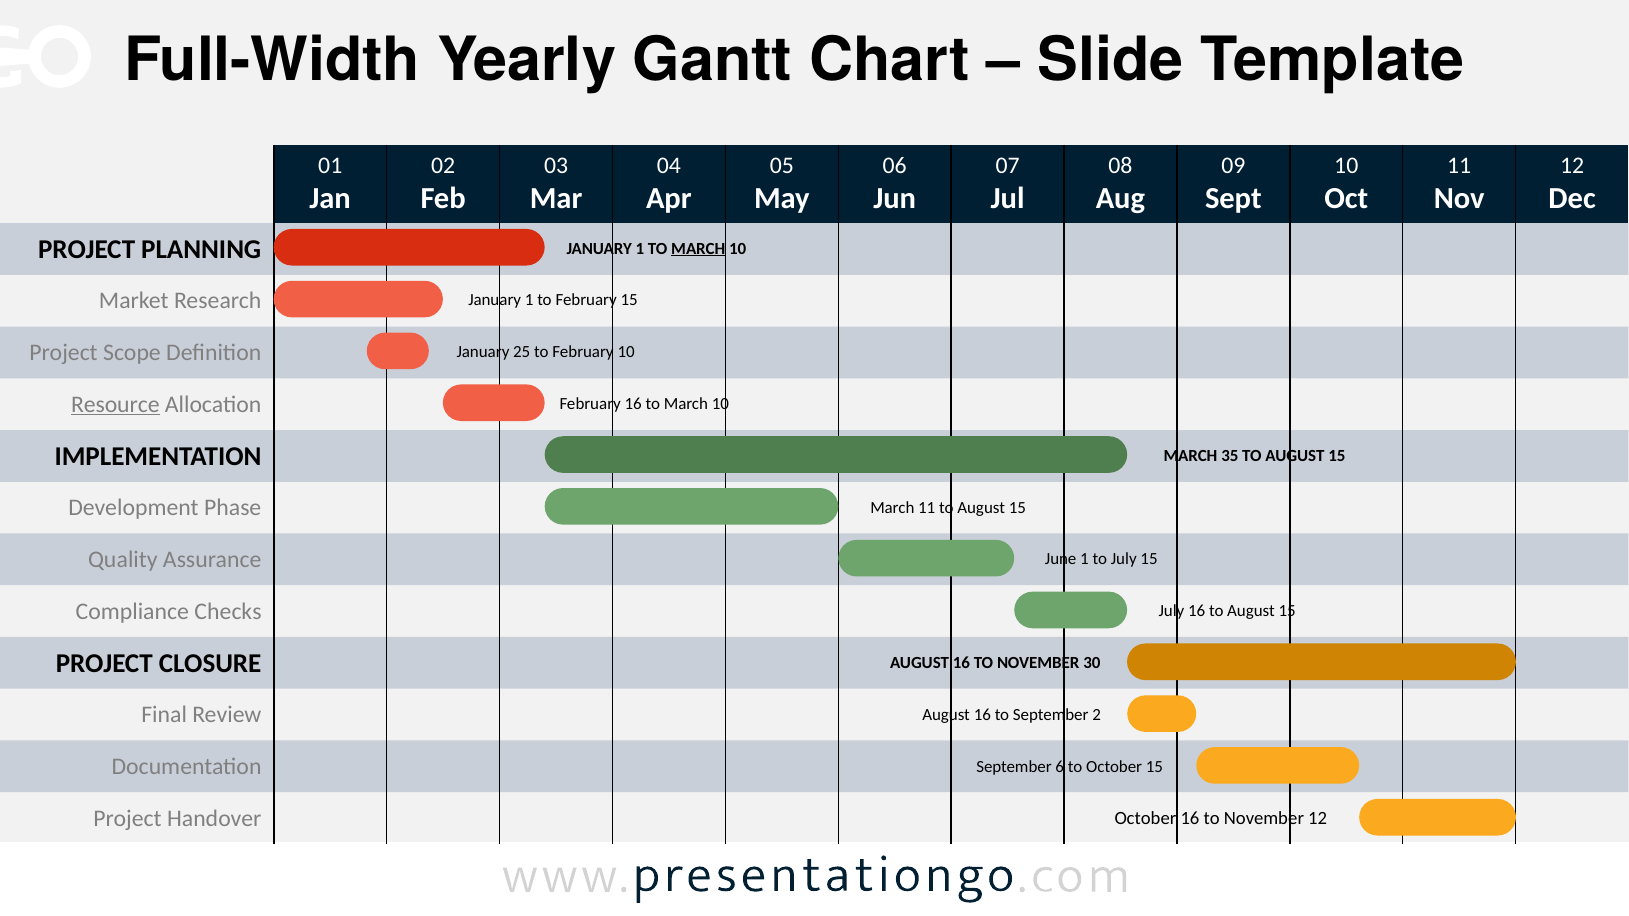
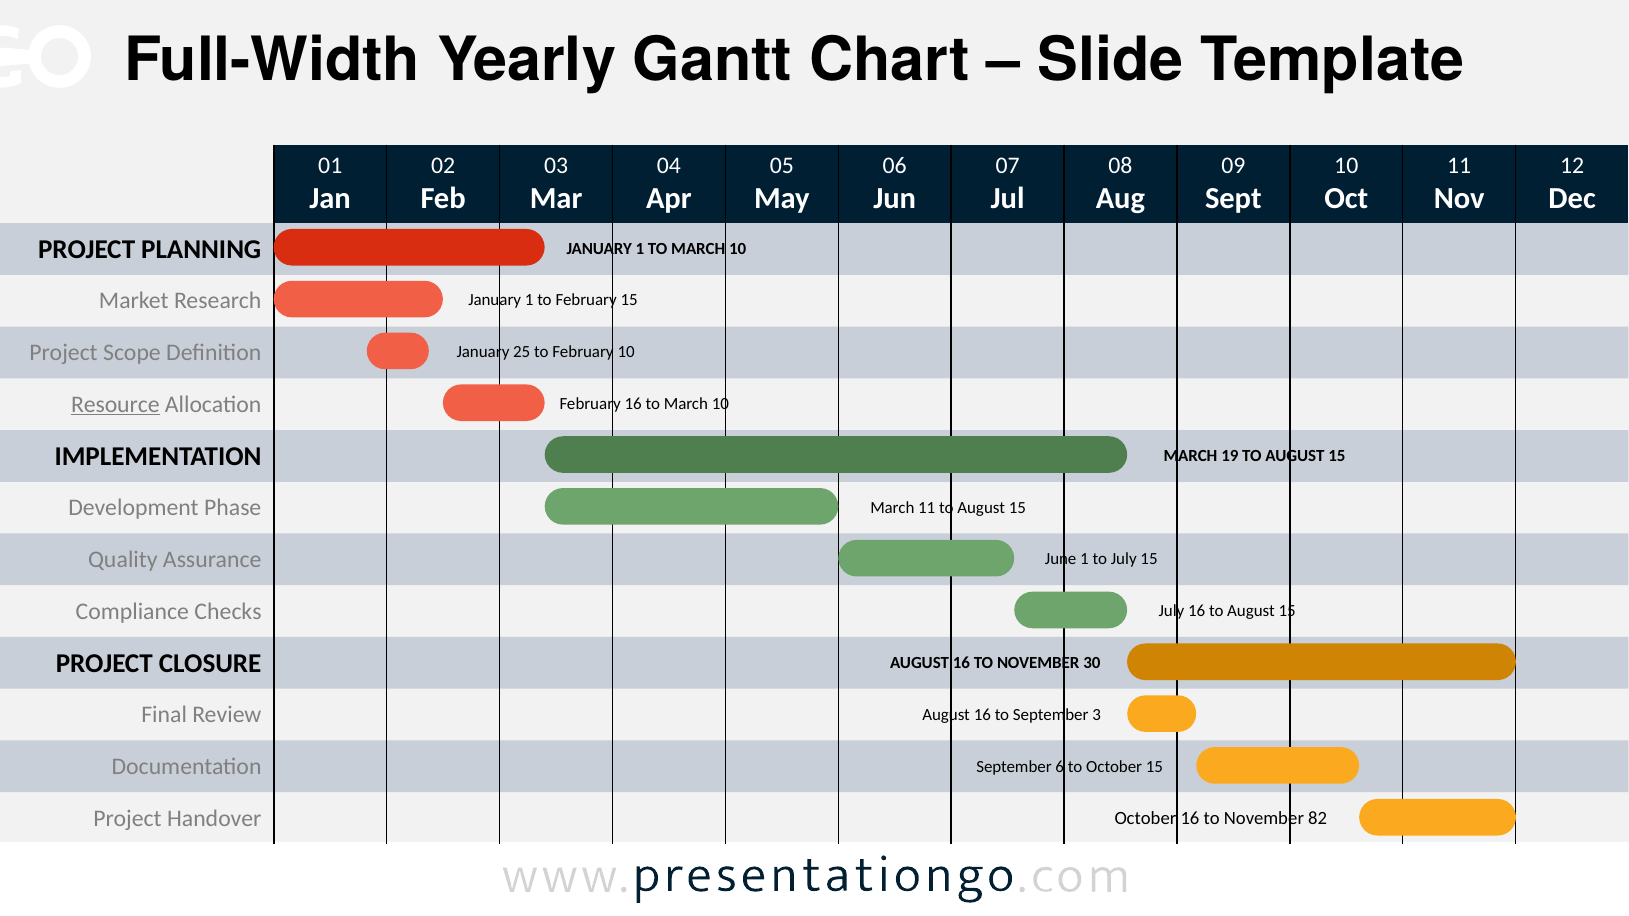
MARCH at (698, 249) underline: present -> none
35: 35 -> 19
2: 2 -> 3
November 12: 12 -> 82
